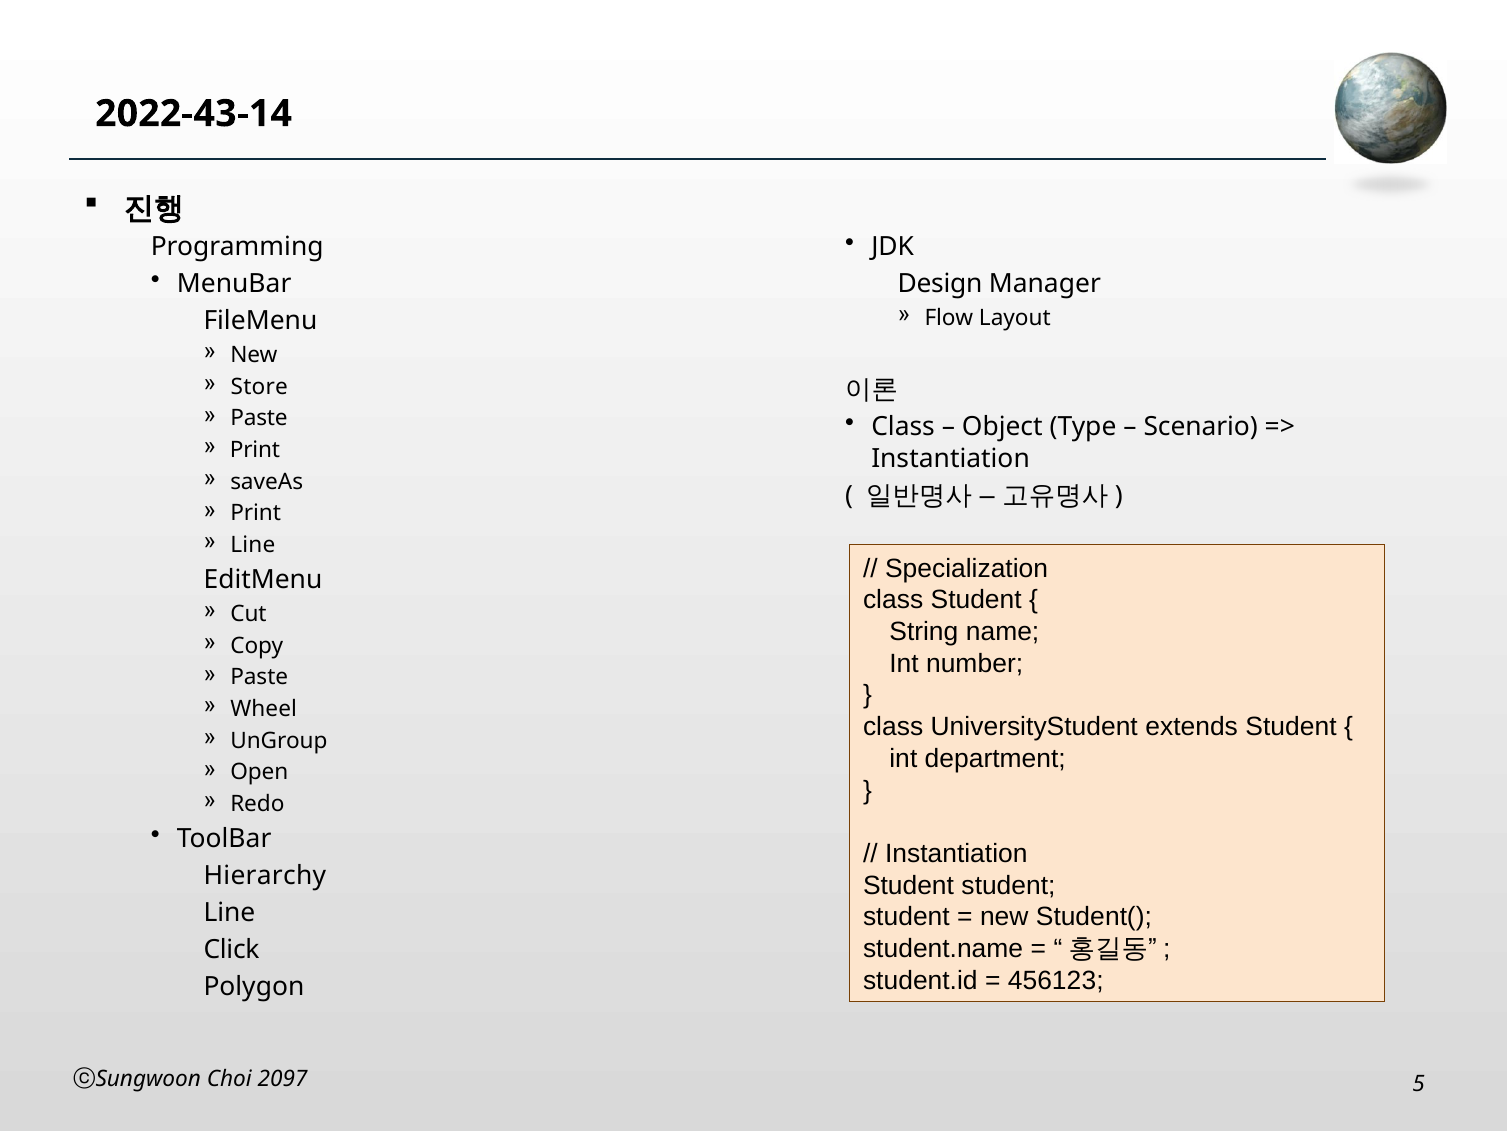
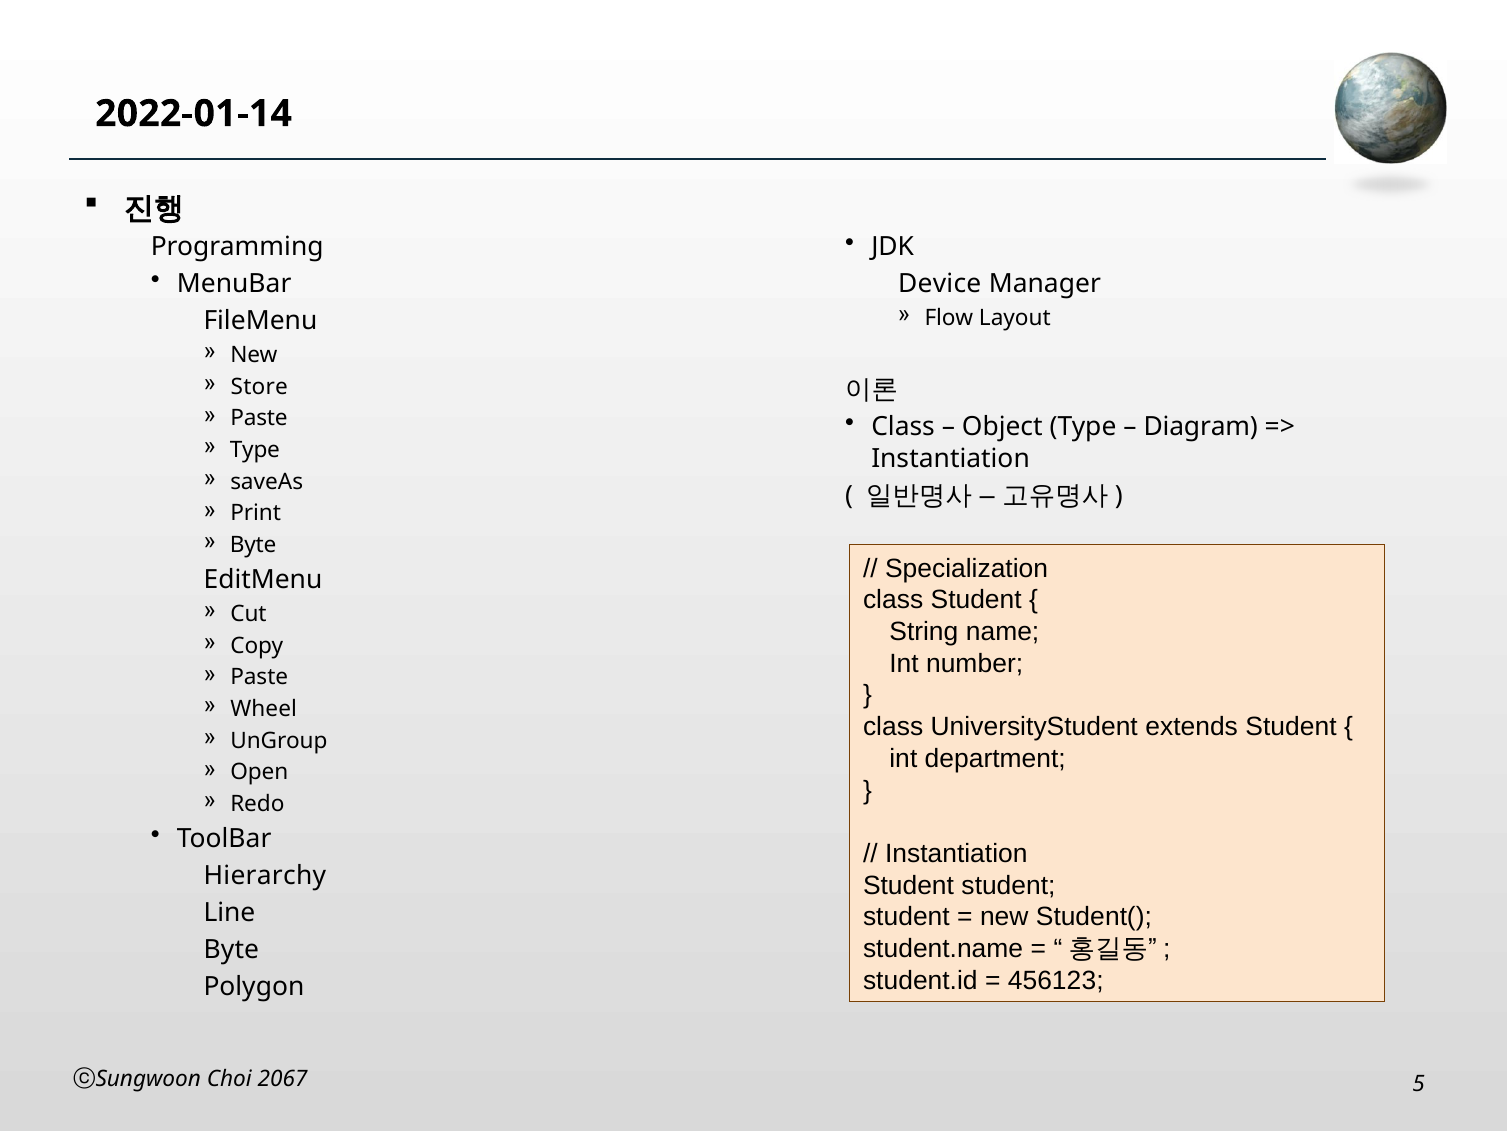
2022-43-14: 2022-43-14 -> 2022-01-14
Design: Design -> Device
Scenario: Scenario -> Diagram
Print at (255, 450): Print -> Type
Line at (253, 545): Line -> Byte
Click at (232, 950): Click -> Byte
2097: 2097 -> 2067
